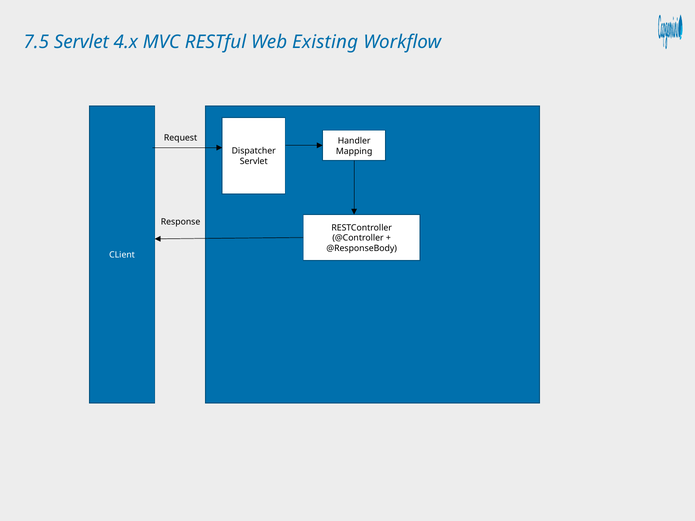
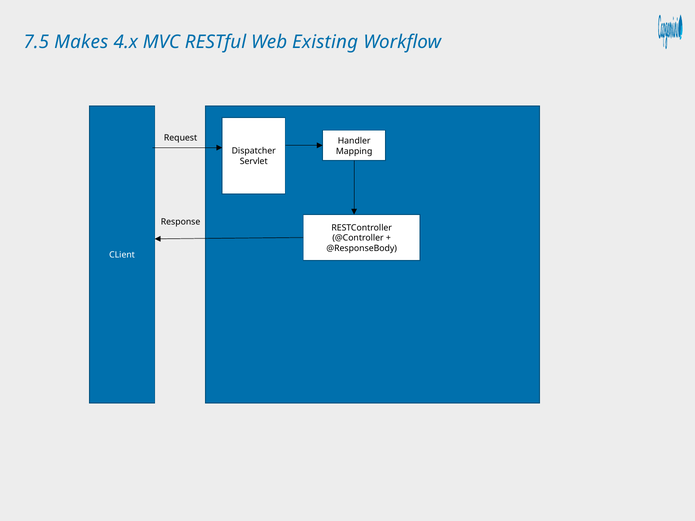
7.5 Servlet: Servlet -> Makes
